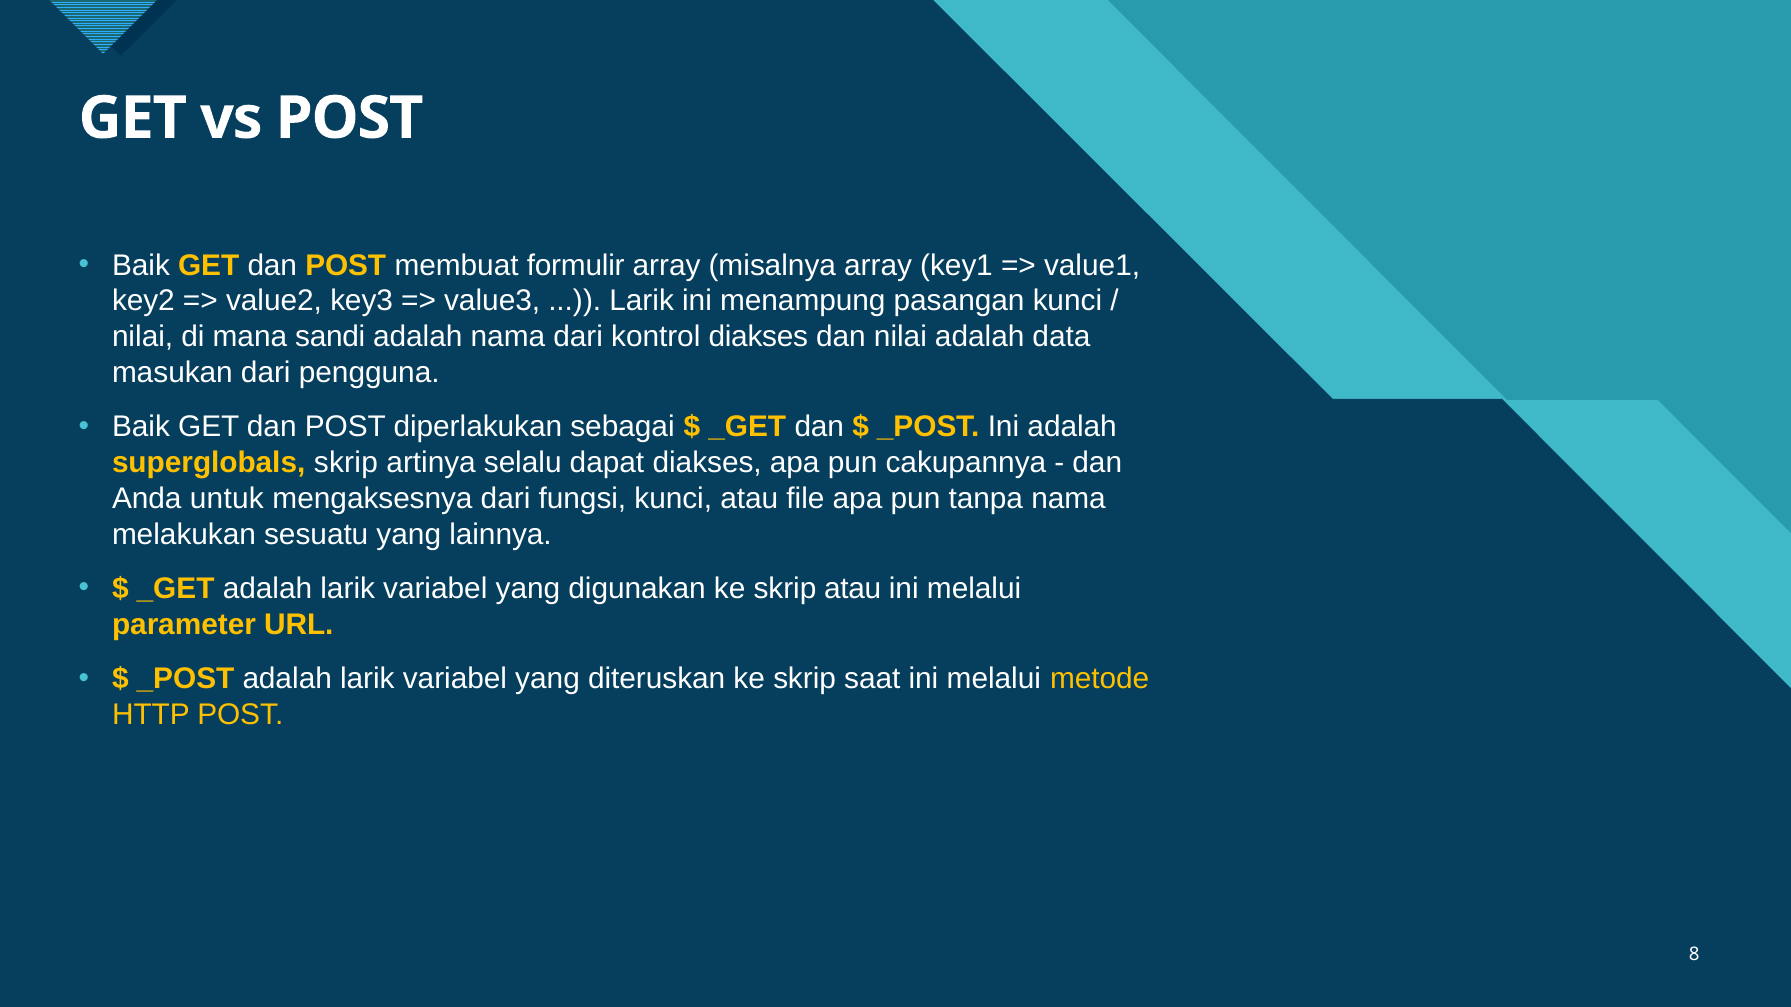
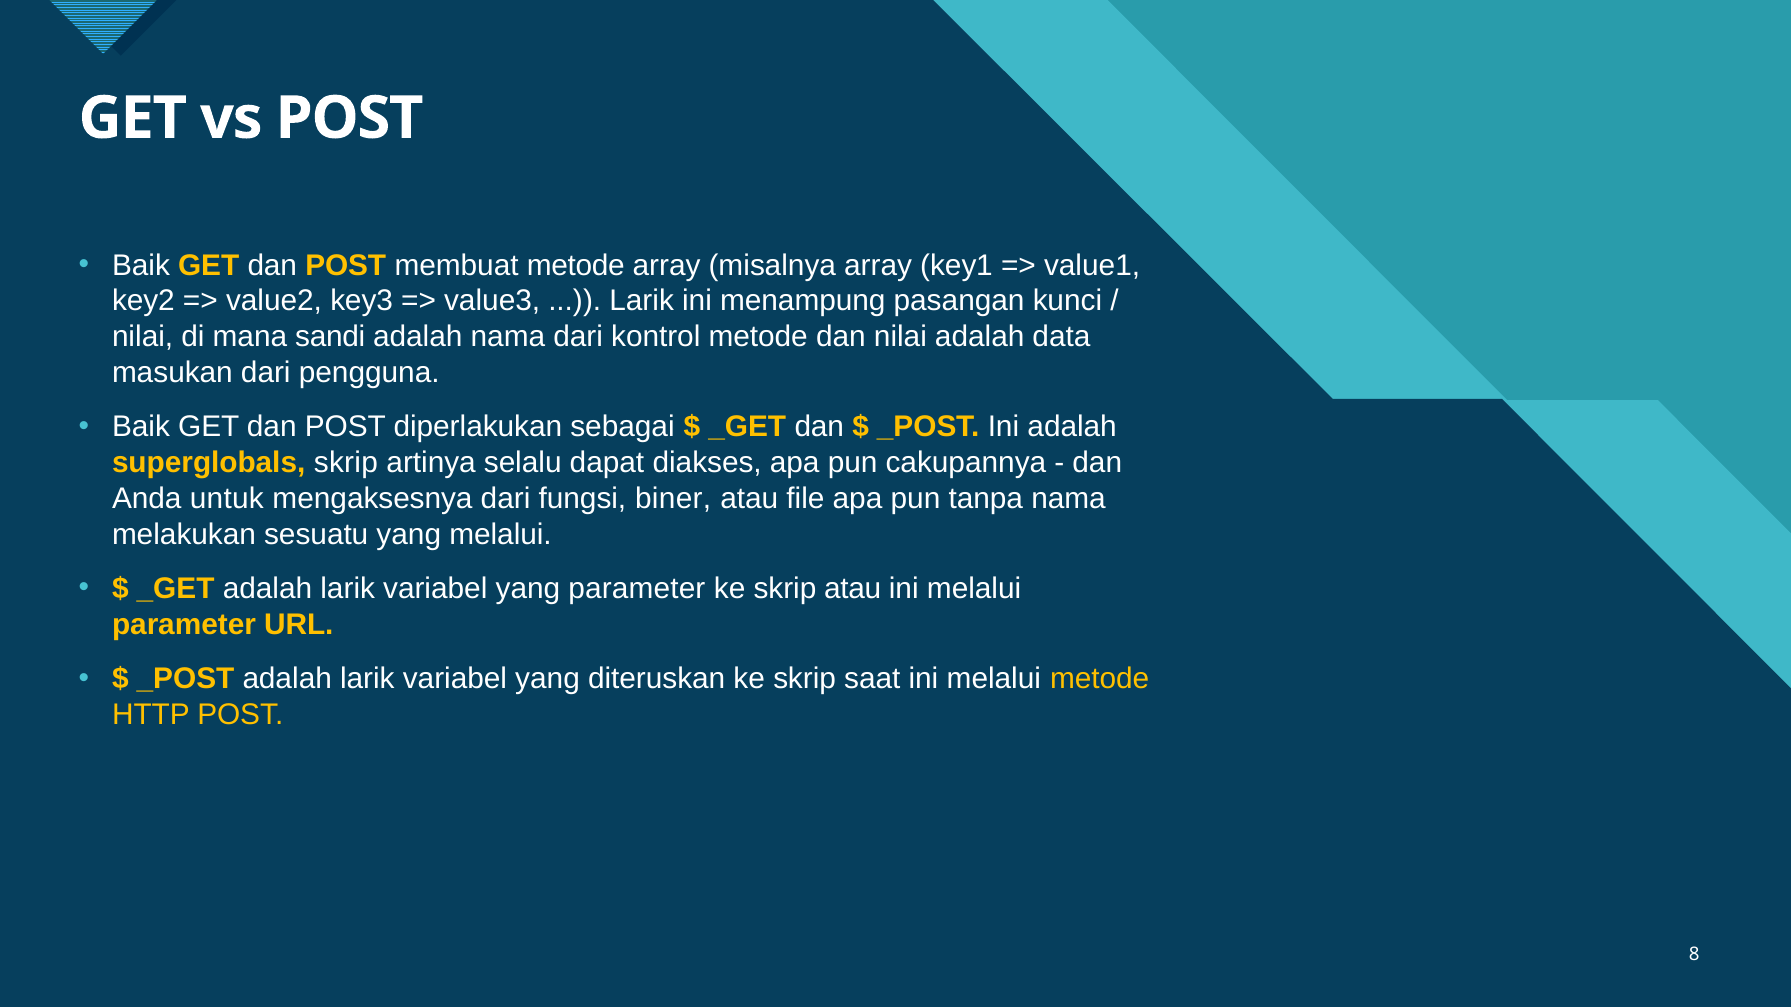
membuat formulir: formulir -> metode
kontrol diakses: diakses -> metode
fungsi kunci: kunci -> biner
yang lainnya: lainnya -> melalui
yang digunakan: digunakan -> parameter
